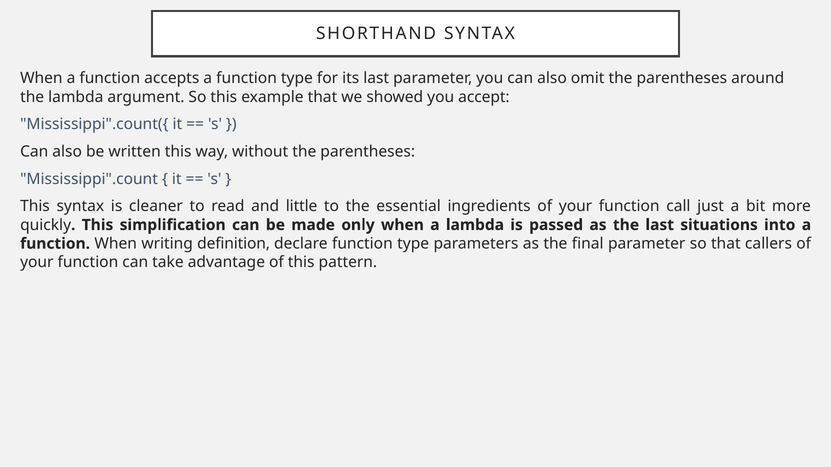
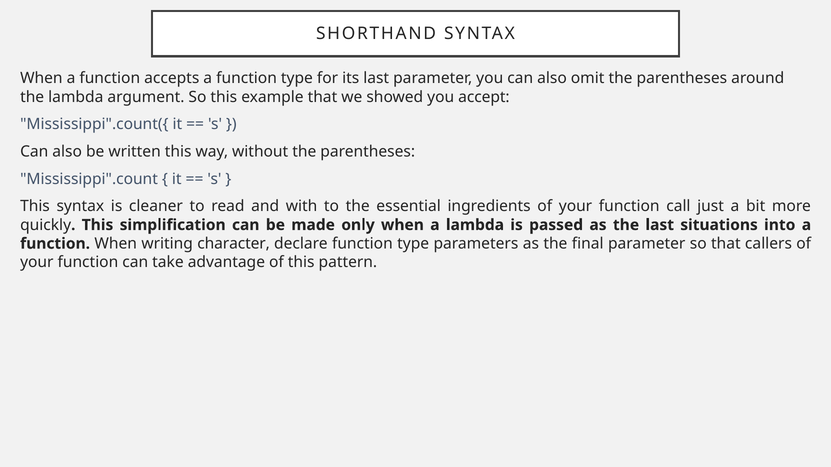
little: little -> with
definition: definition -> character
